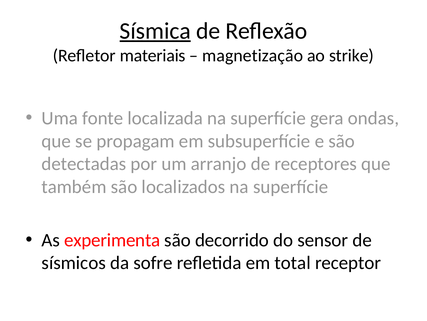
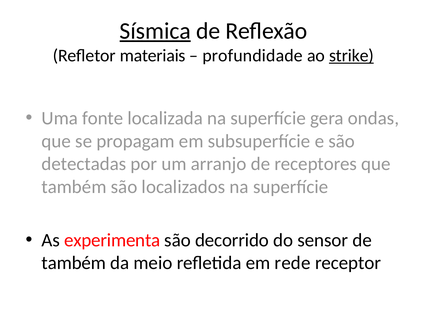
magnetização: magnetização -> profundidade
strike underline: none -> present
sísmicos at (74, 262): sísmicos -> também
sofre: sofre -> meio
total: total -> rede
